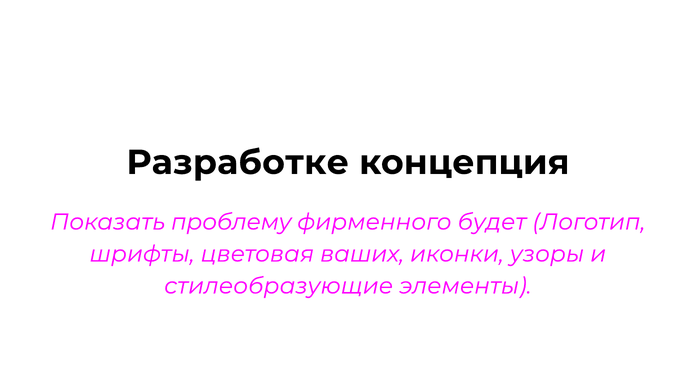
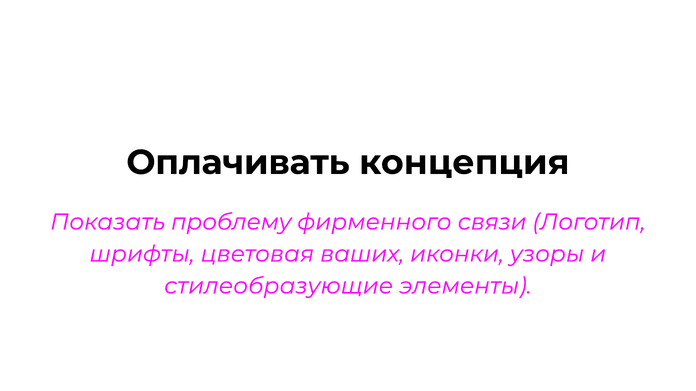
Разработке: Разработке -> Оплачивать
будет: будет -> связи
